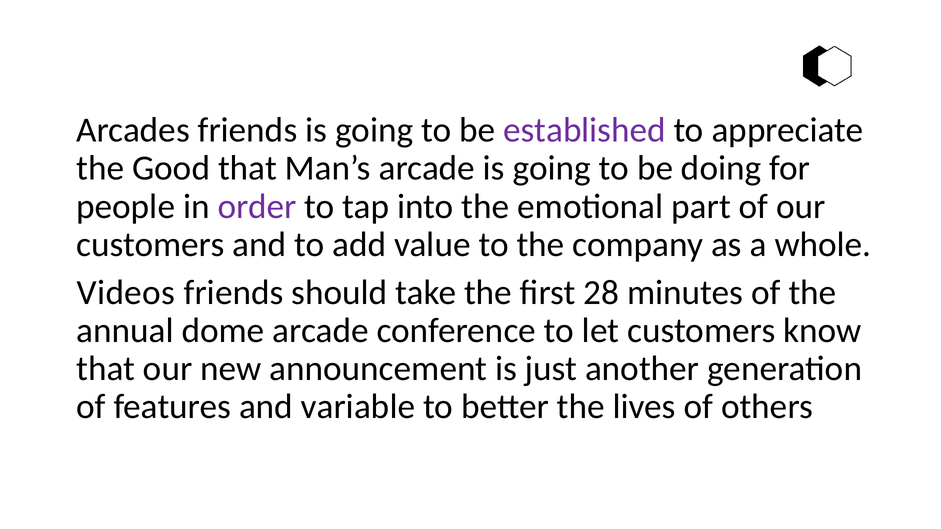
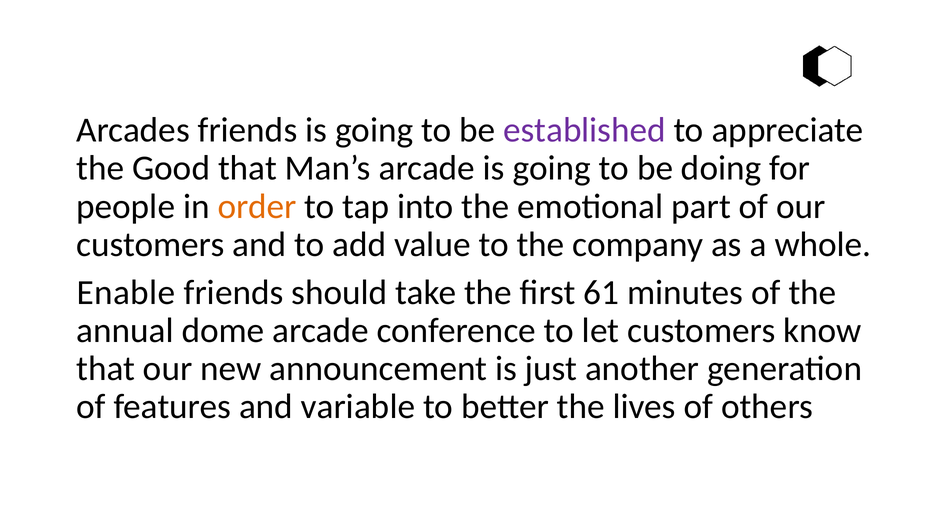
order colour: purple -> orange
Videos: Videos -> Enable
28: 28 -> 61
